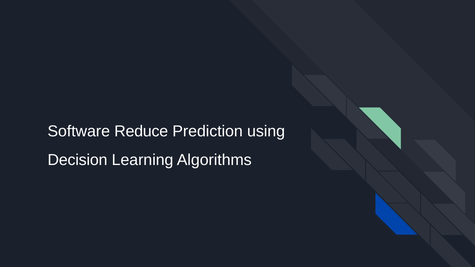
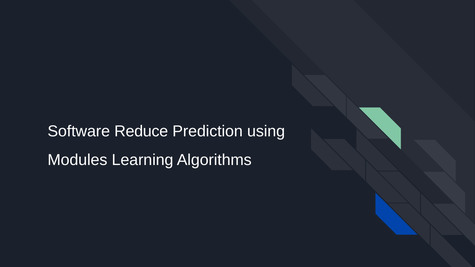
Decision: Decision -> Modules
